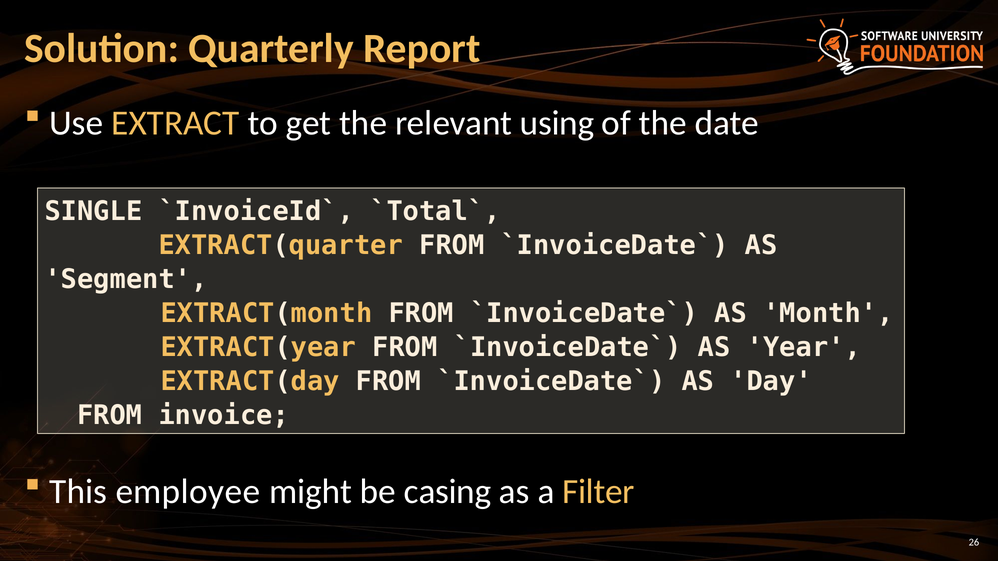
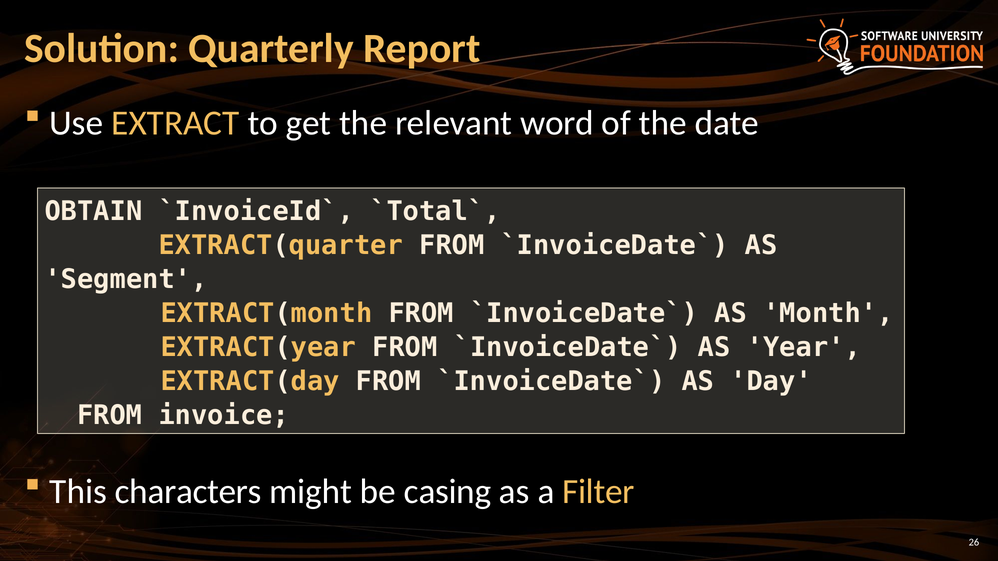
using: using -> word
SINGLE: SINGLE -> OBTAIN
employee: employee -> characters
